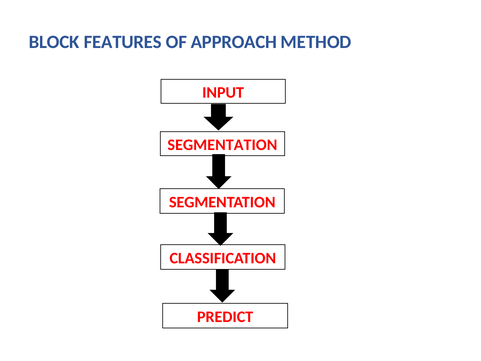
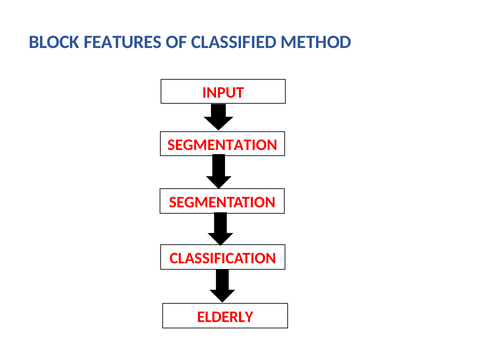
APPROACH: APPROACH -> CLASSIFIED
PREDICT: PREDICT -> ELDERLY
